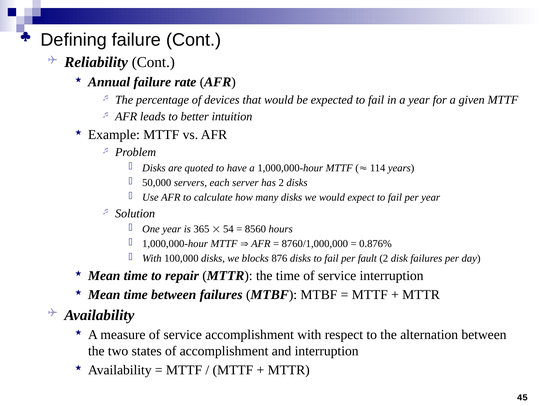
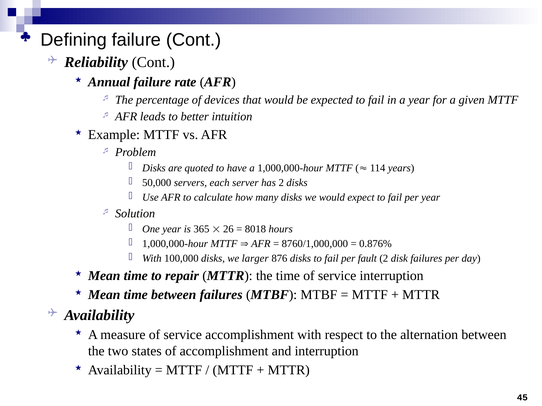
54: 54 -> 26
8560: 8560 -> 8018
blocks: blocks -> larger
